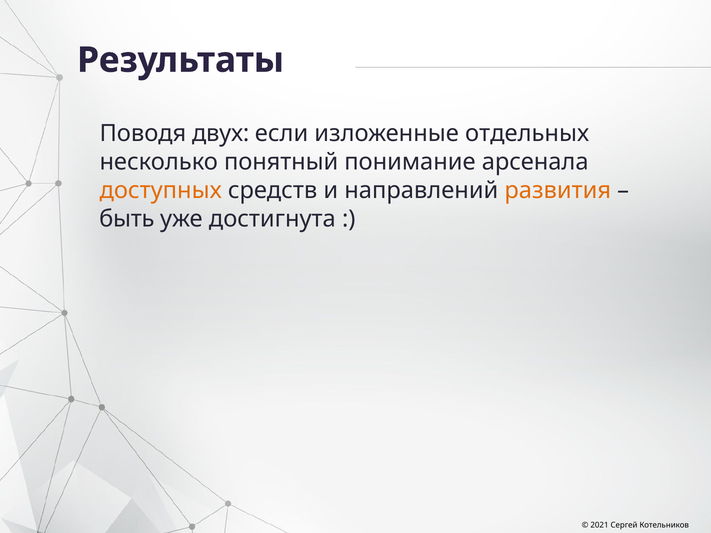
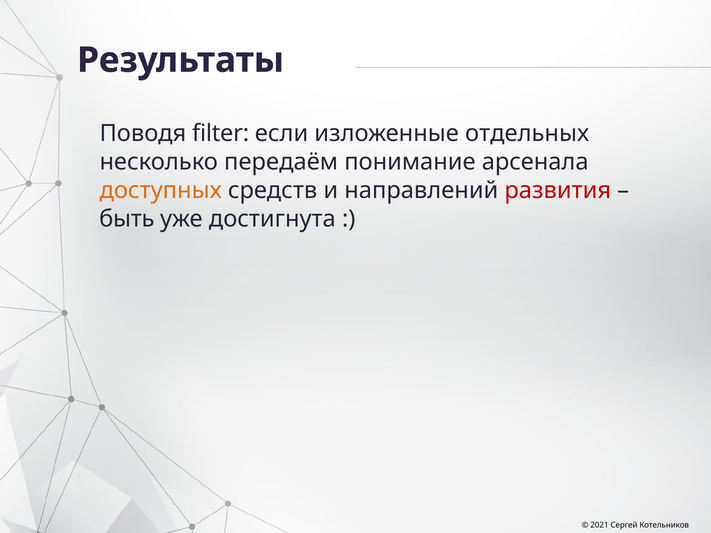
двух: двух -> filter
понятный: понятный -> передаём
развития colour: orange -> red
